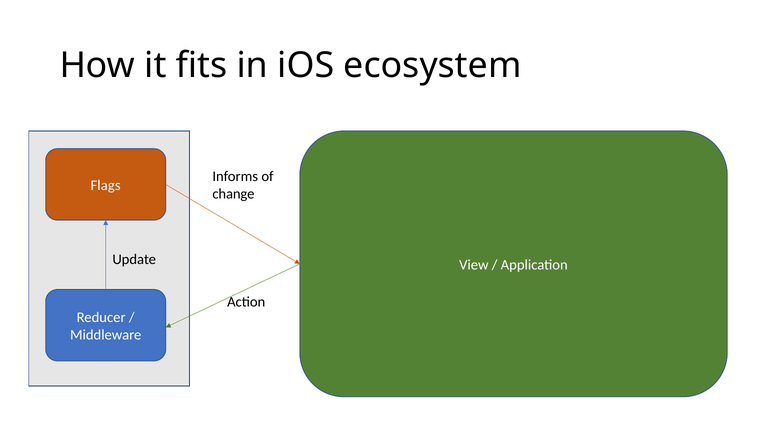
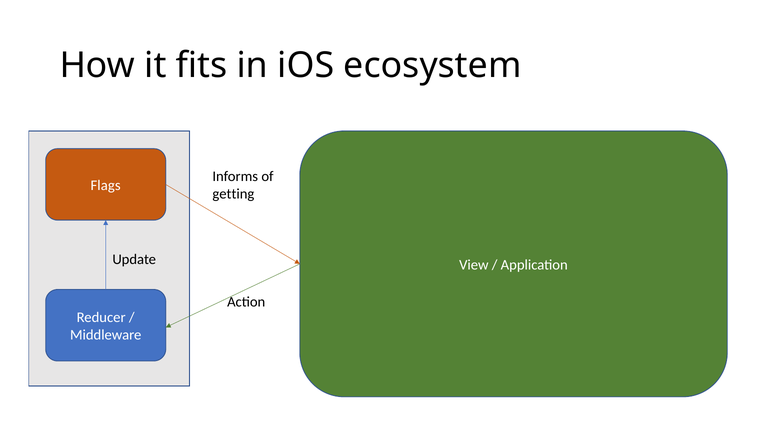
change: change -> getting
